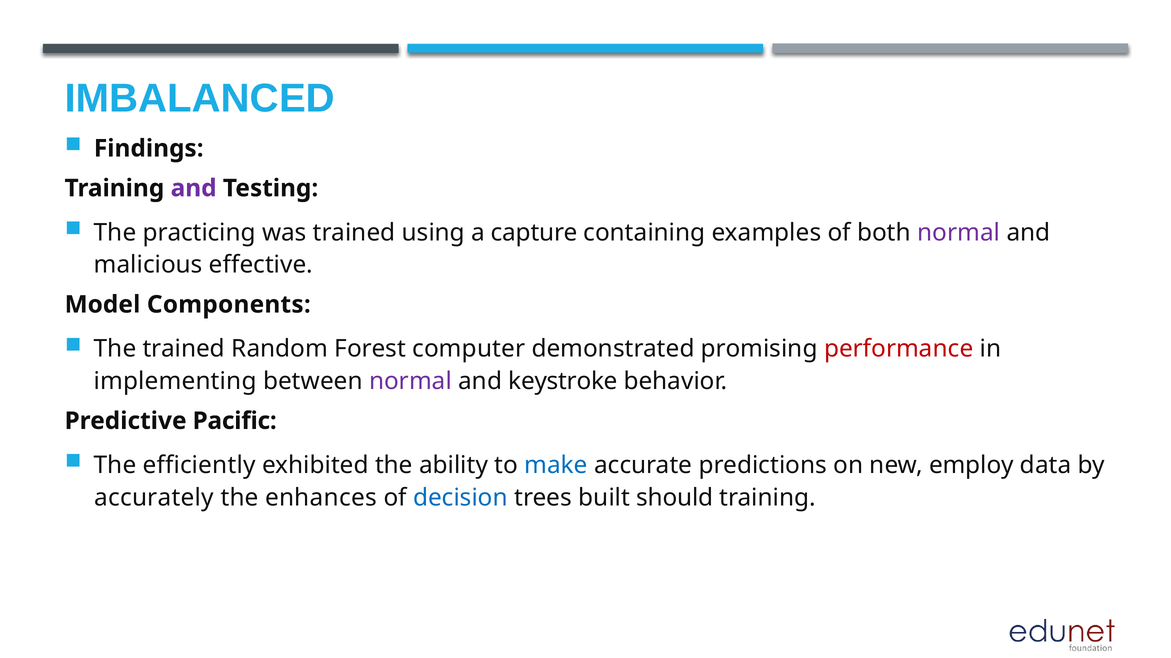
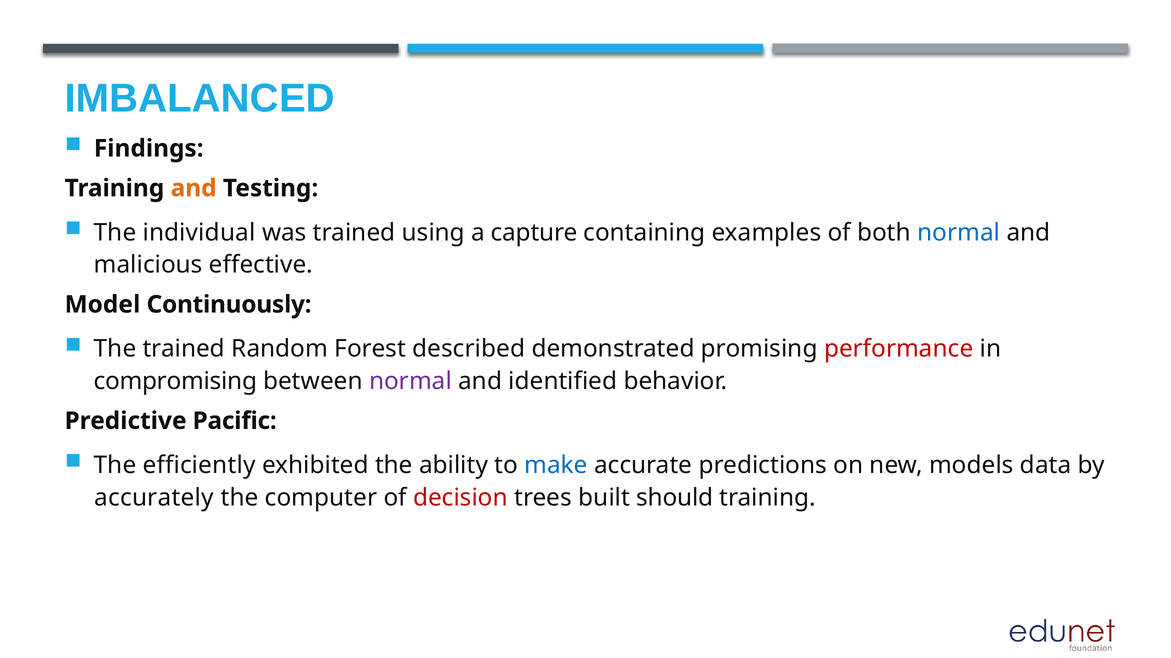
and at (194, 188) colour: purple -> orange
practicing: practicing -> individual
normal at (959, 233) colour: purple -> blue
Components: Components -> Continuously
computer: computer -> described
implementing: implementing -> compromising
keystroke: keystroke -> identified
employ: employ -> models
enhances: enhances -> computer
decision colour: blue -> red
